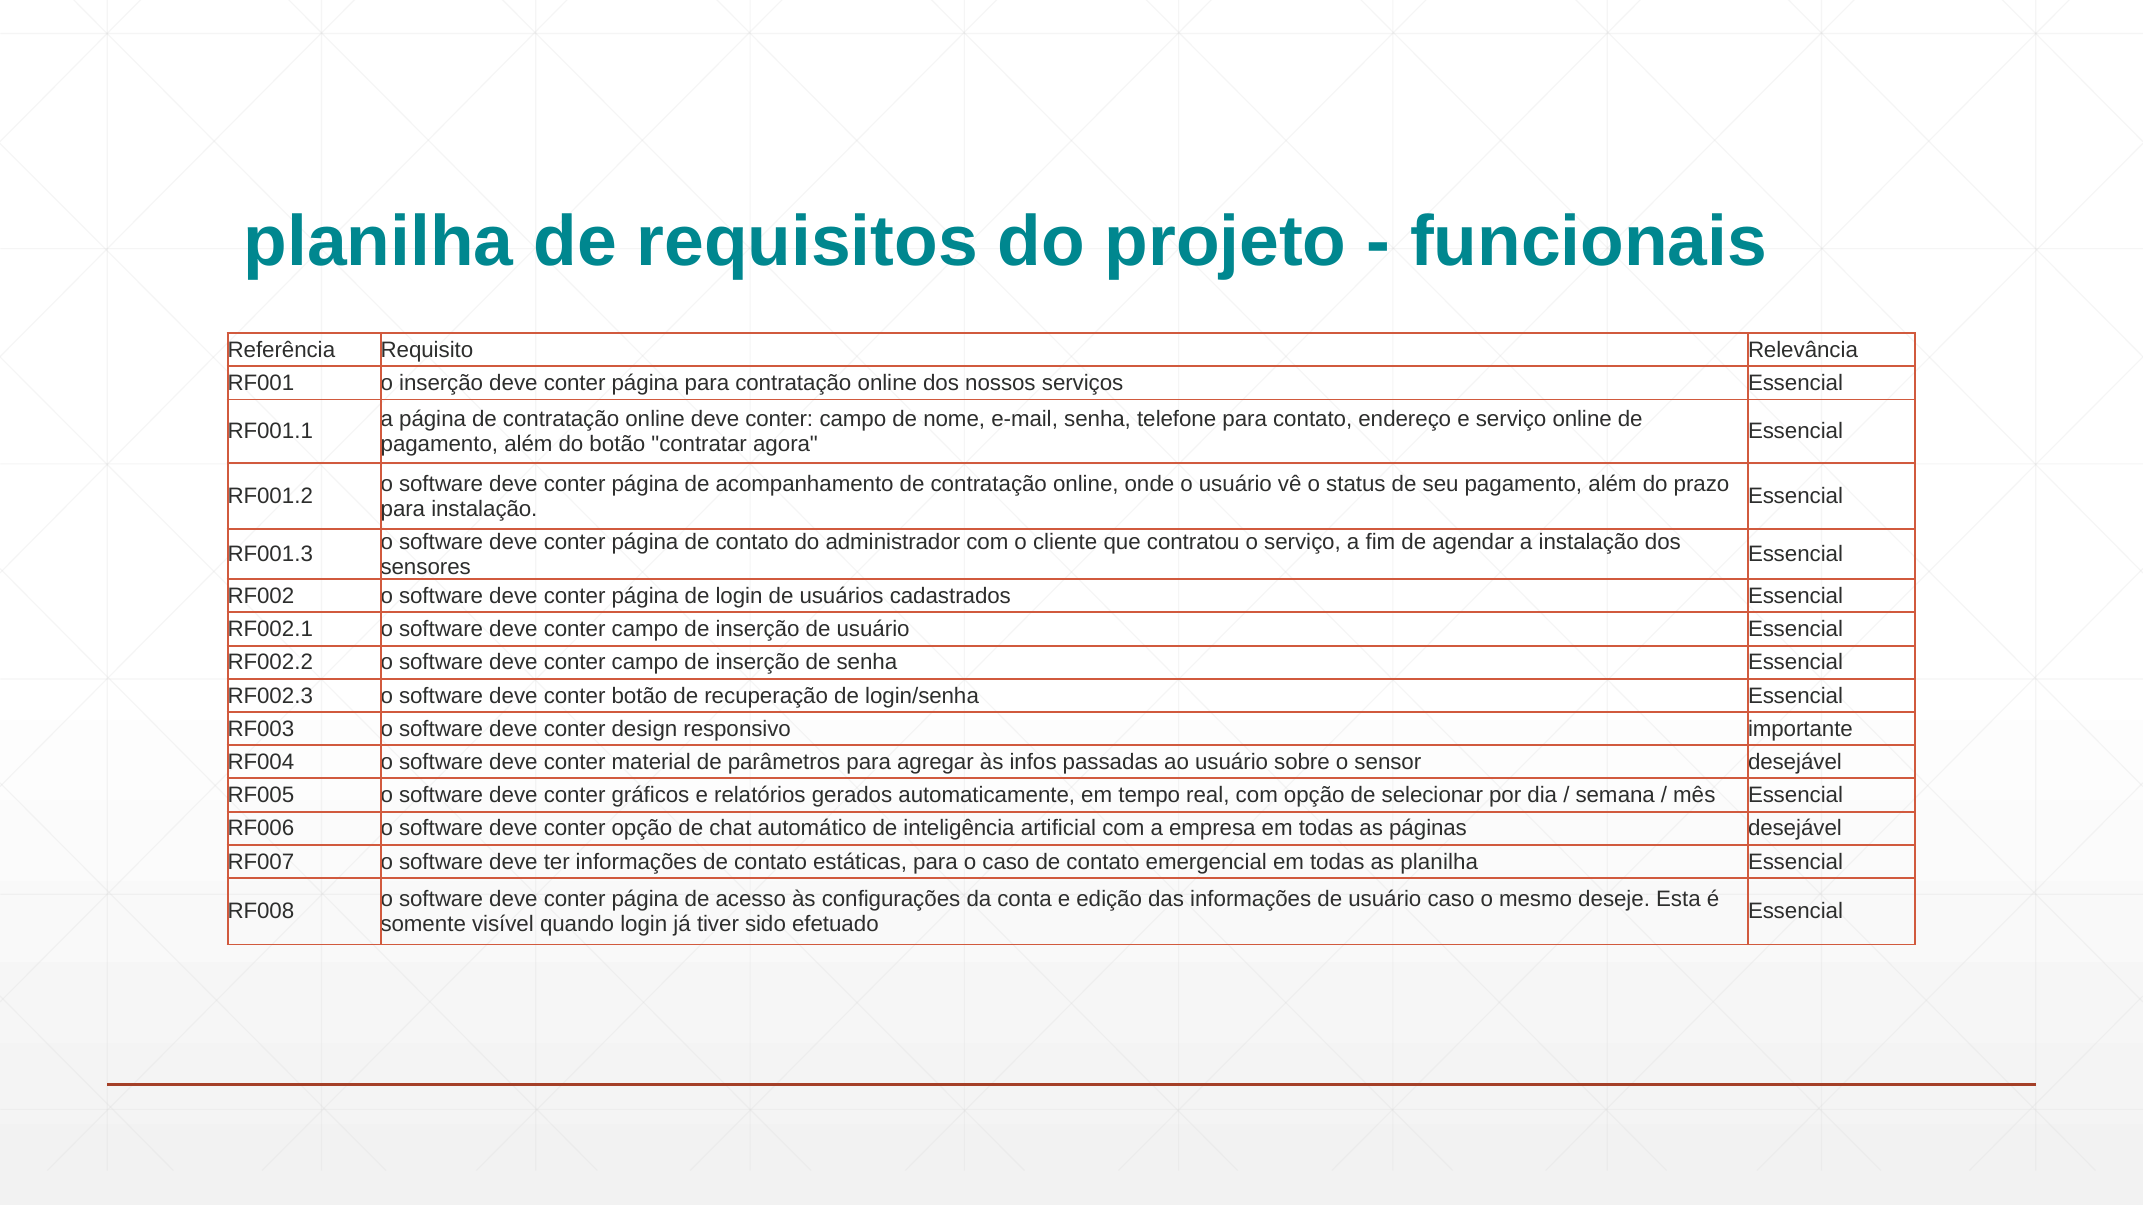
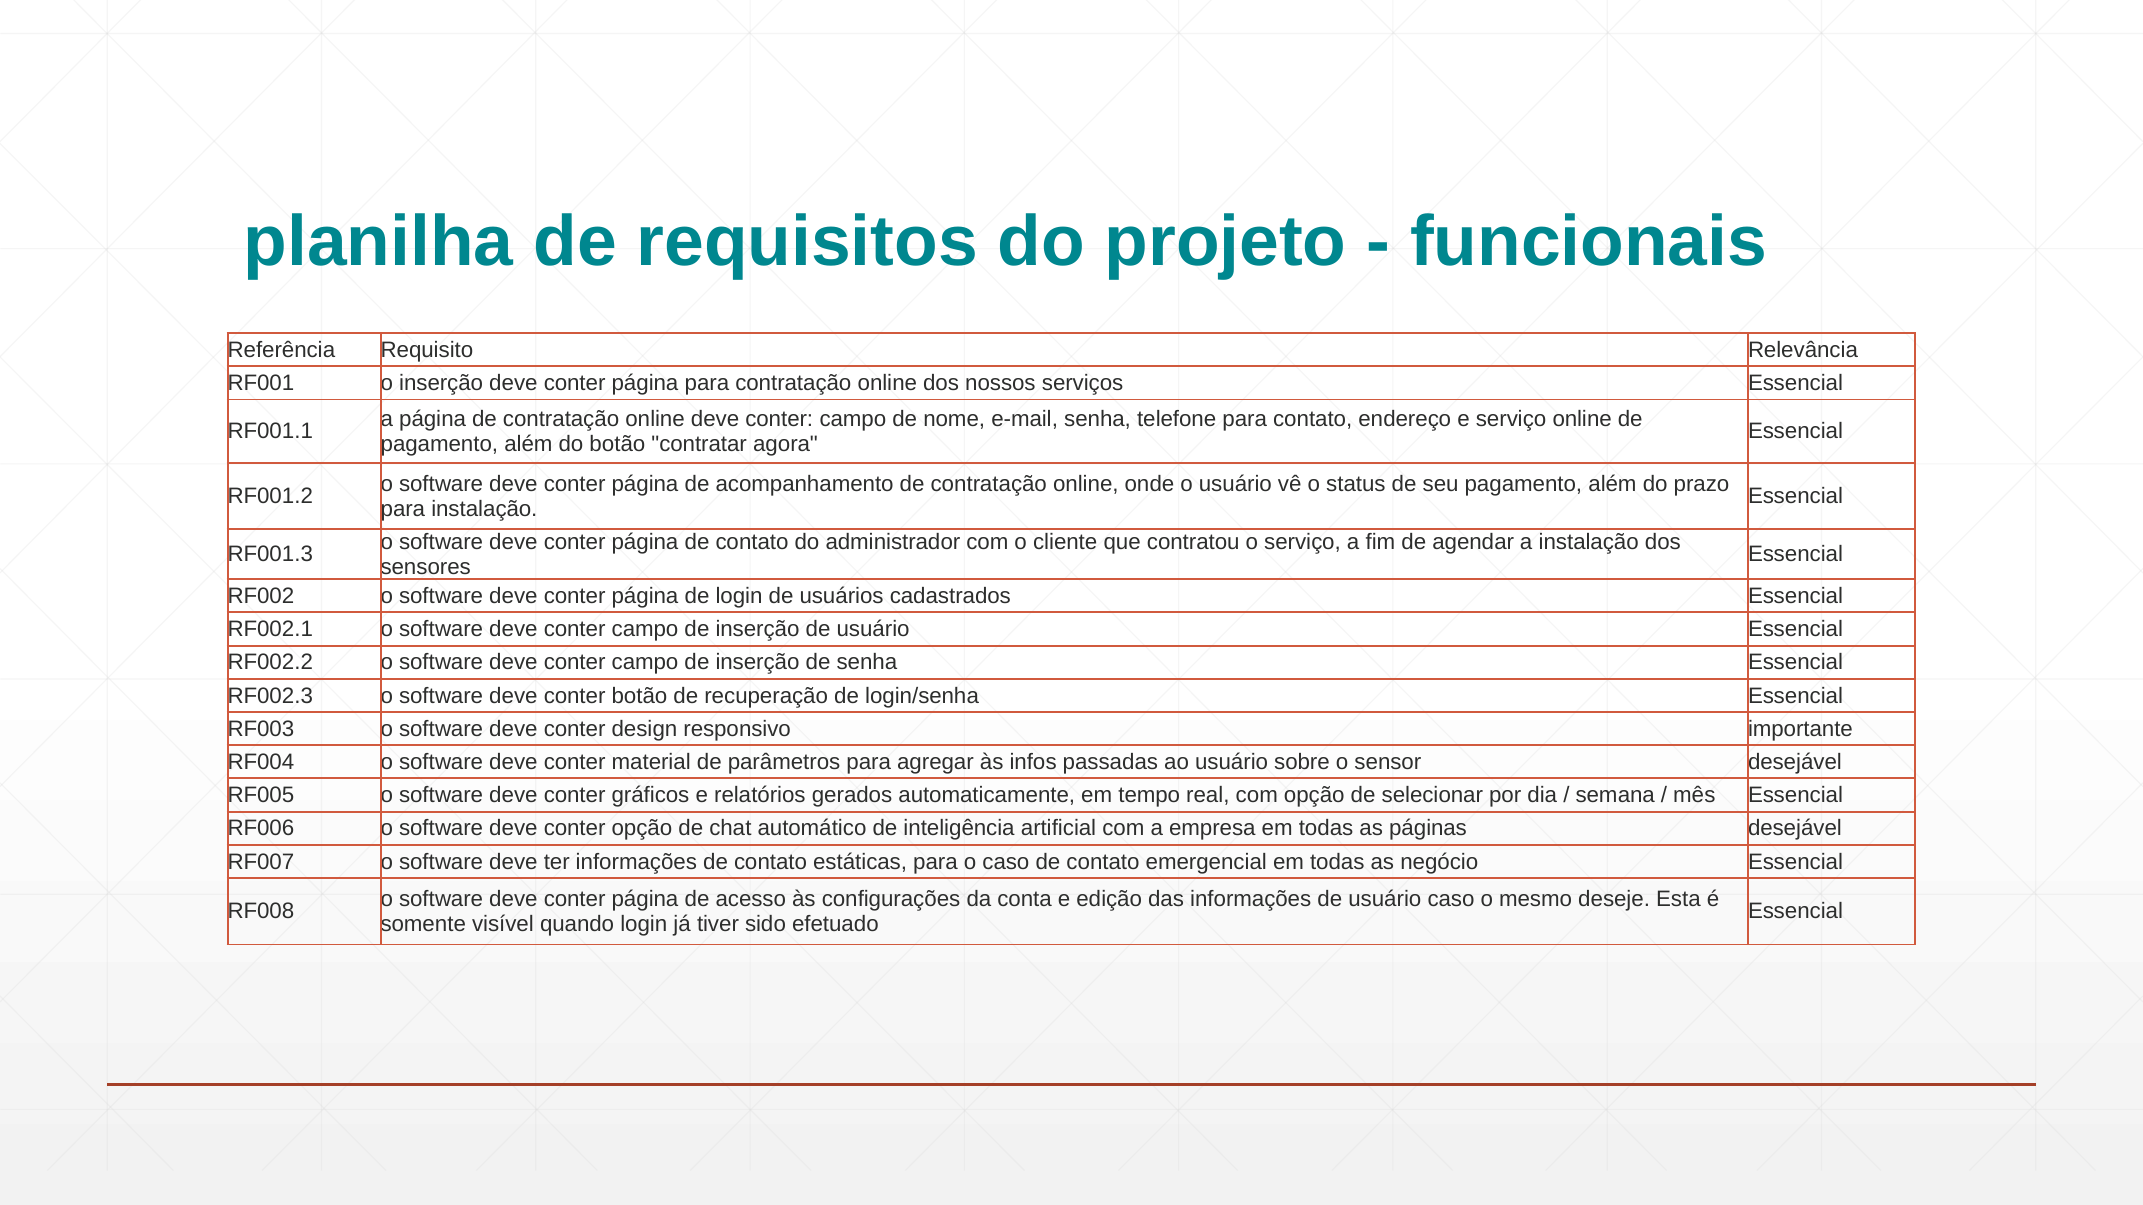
as planilha: planilha -> negócio
